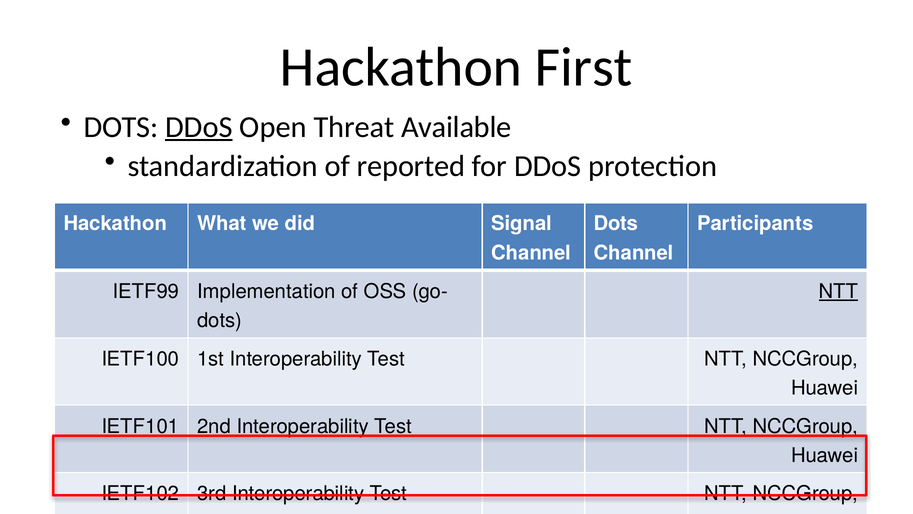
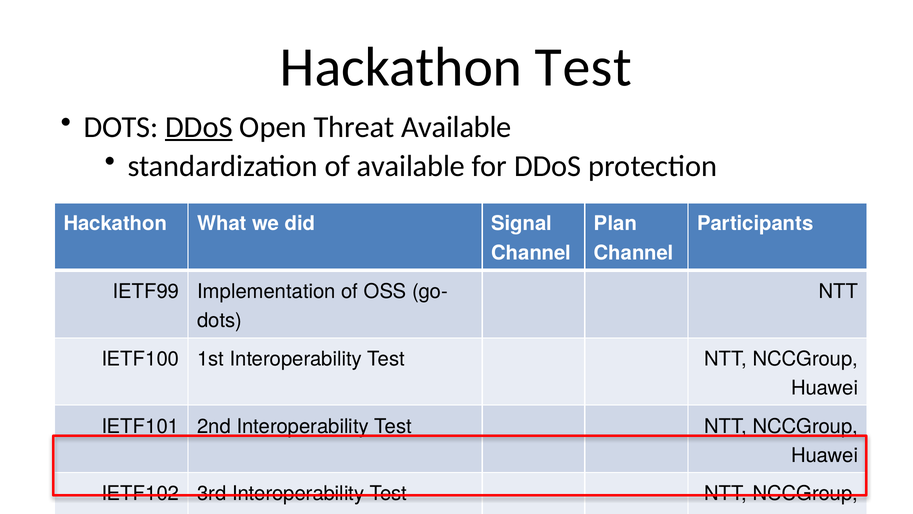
Hackathon First: First -> Test
of reported: reported -> available
Dots at (616, 224): Dots -> Plan
NTT at (839, 291) underline: present -> none
